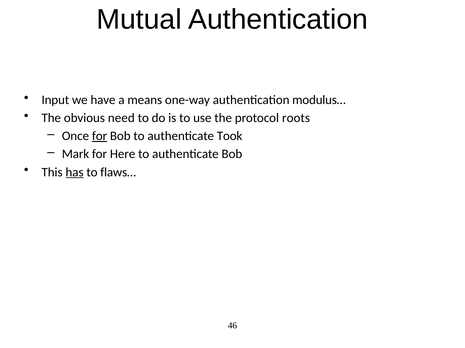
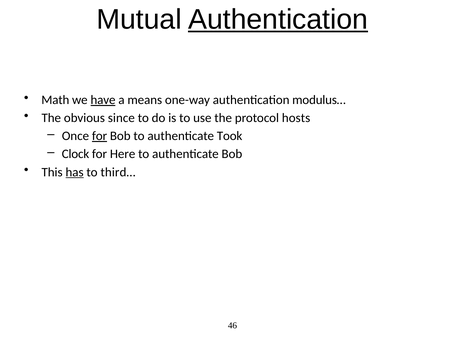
Authentication at (278, 19) underline: none -> present
Input: Input -> Math
have underline: none -> present
need: need -> since
roots: roots -> hosts
Mark: Mark -> Clock
flaws…: flaws… -> third…
